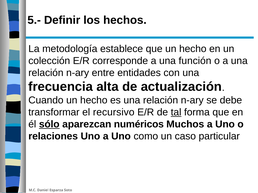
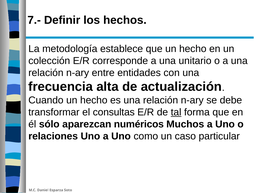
5.-: 5.- -> 7.-
función: función -> unitario
recursivo: recursivo -> consultas
sólo underline: present -> none
